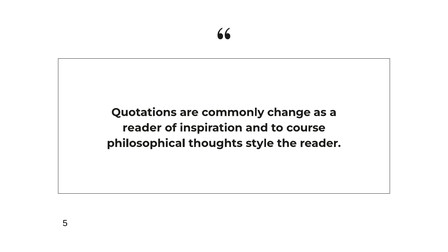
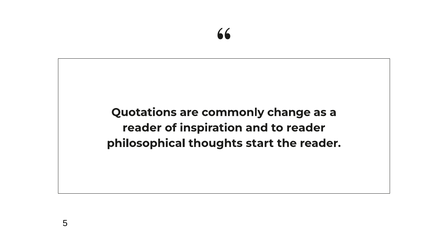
to course: course -> reader
style: style -> start
